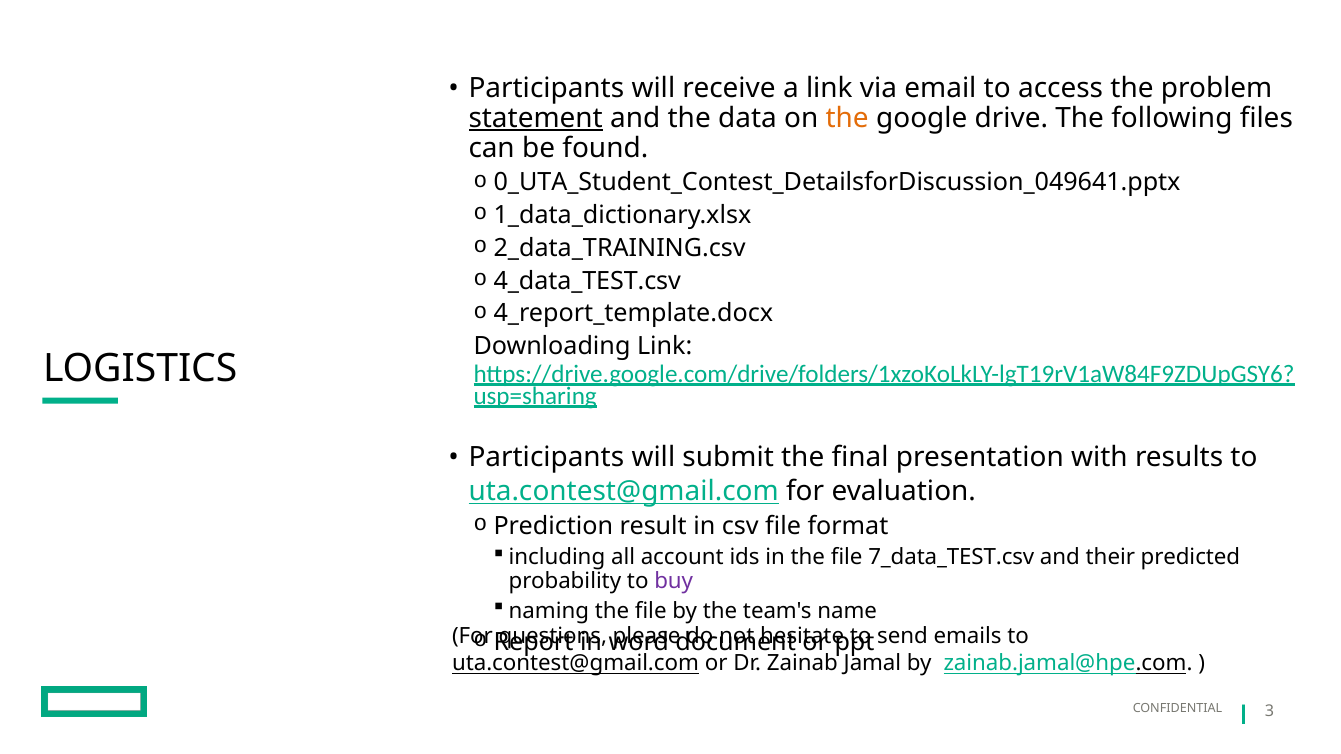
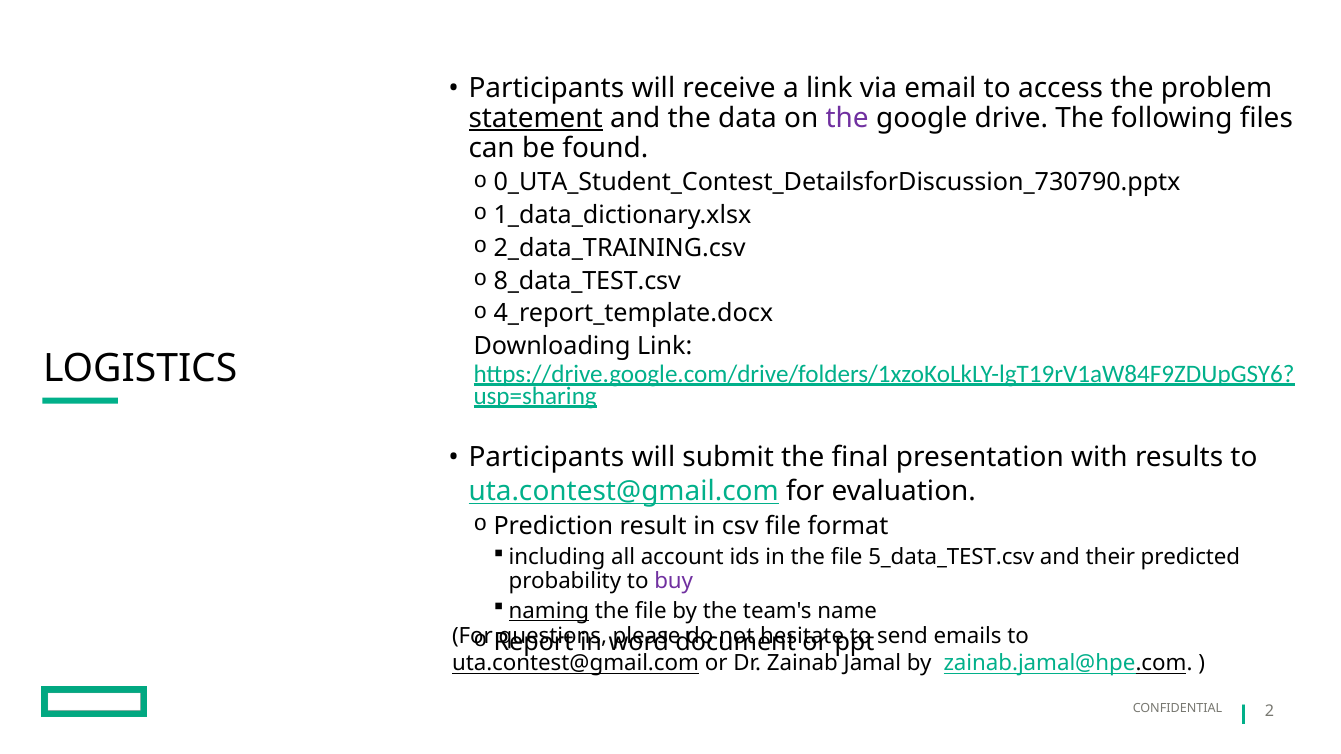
the at (847, 118) colour: orange -> purple
0_UTA_Student_Contest_DetailsforDiscussion_049641.pptx: 0_UTA_Student_Contest_DetailsforDiscussion_049641.pptx -> 0_UTA_Student_Contest_DetailsforDiscussion_730790.pptx
4_data_TEST.csv: 4_data_TEST.csv -> 8_data_TEST.csv
7_data_TEST.csv: 7_data_TEST.csv -> 5_data_TEST.csv
naming underline: none -> present
3: 3 -> 2
